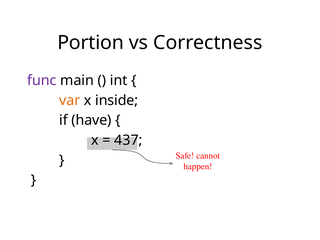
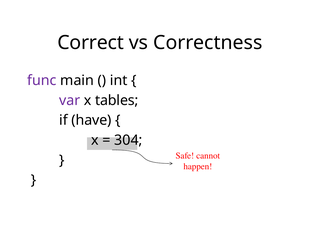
Portion: Portion -> Correct
var colour: orange -> purple
inside: inside -> tables
437: 437 -> 304
